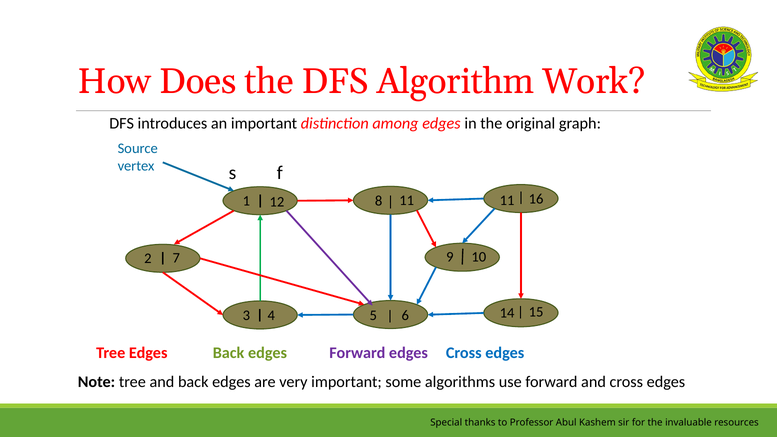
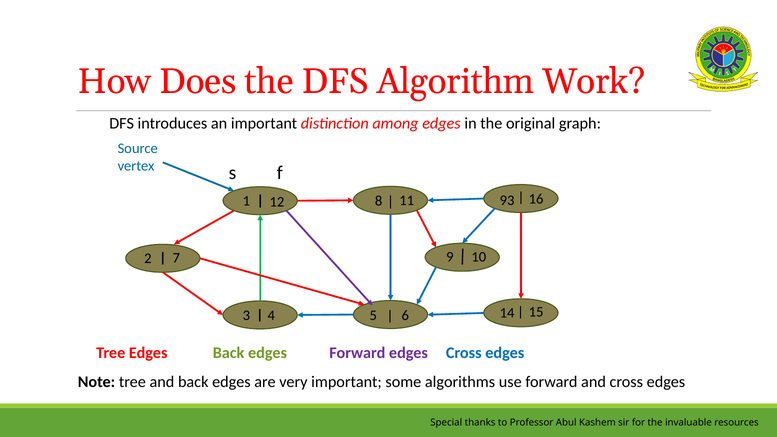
12 11: 11 -> 93
